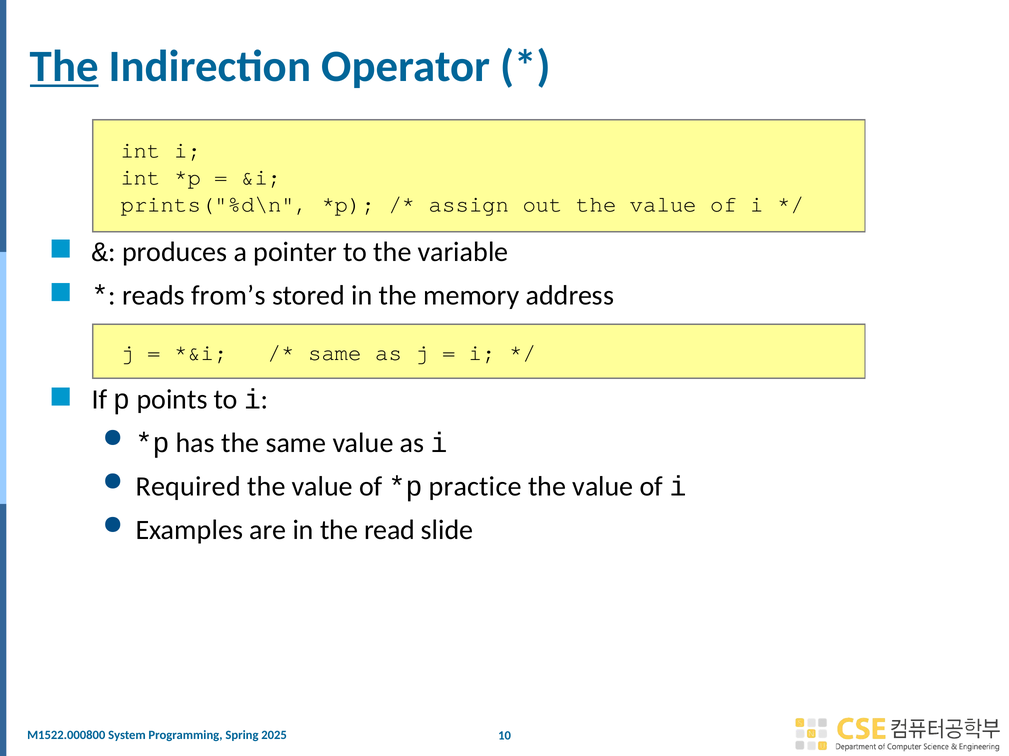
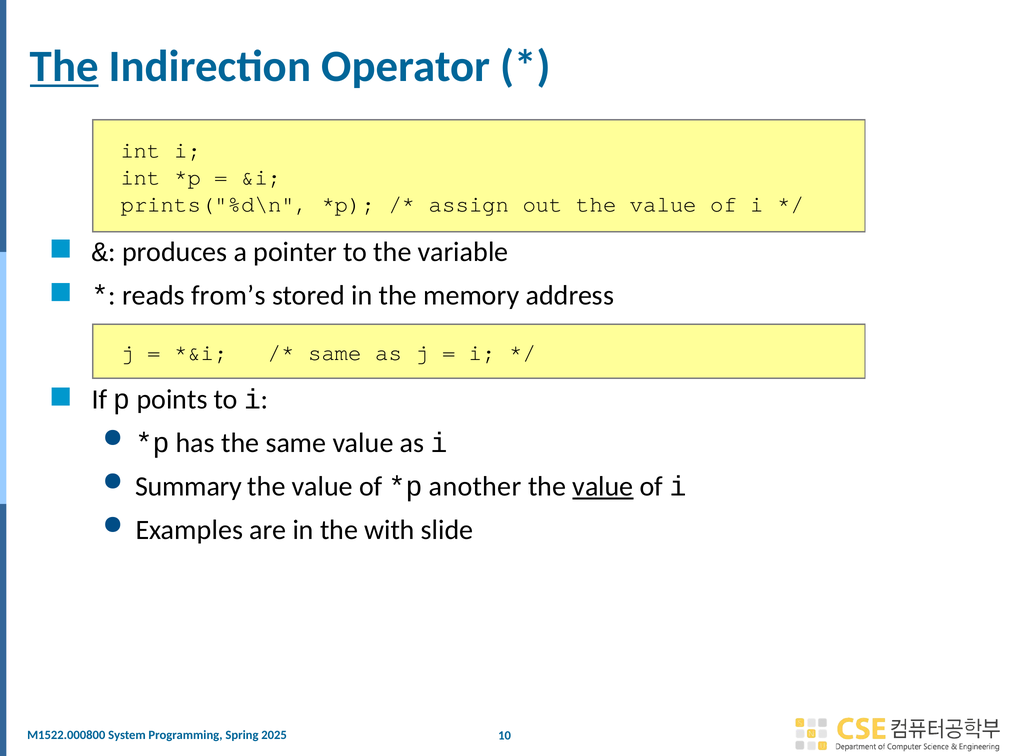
Required: Required -> Summary
practice: practice -> another
value at (603, 487) underline: none -> present
read: read -> with
